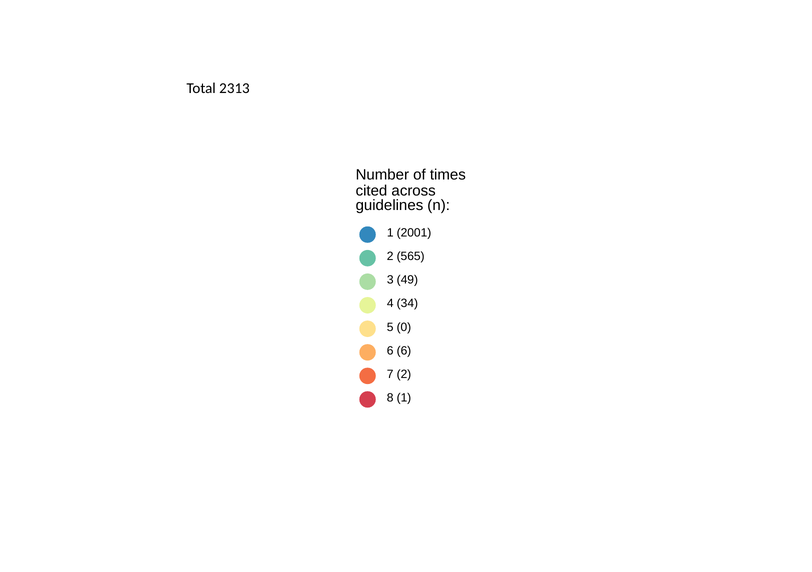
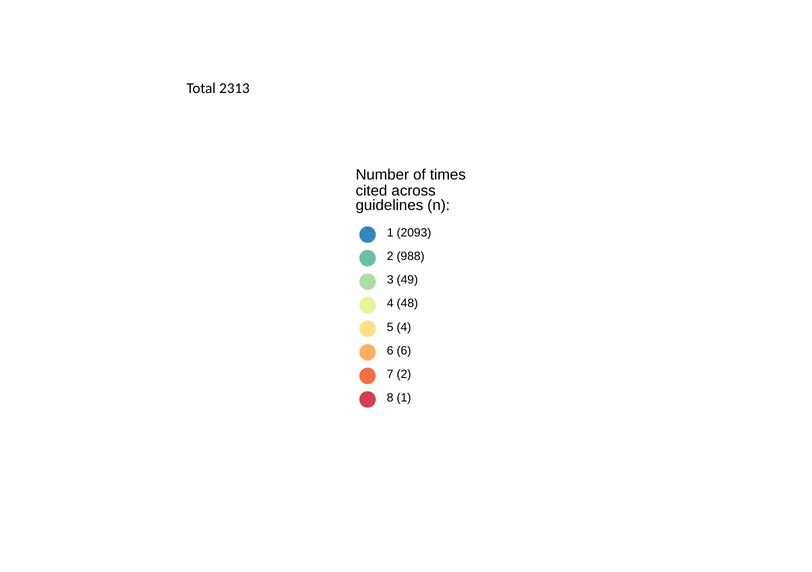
2001: 2001 -> 2093
565: 565 -> 988
34: 34 -> 48
5 0: 0 -> 4
